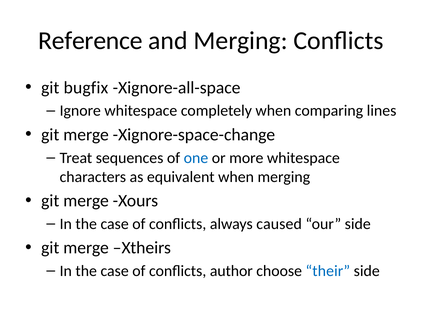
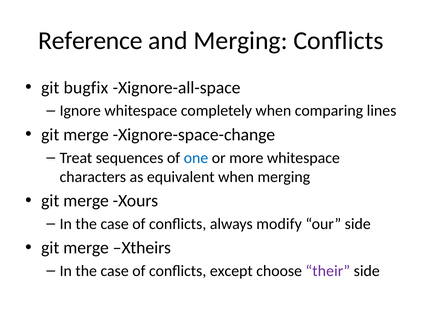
caused: caused -> modify
author: author -> except
their colour: blue -> purple
